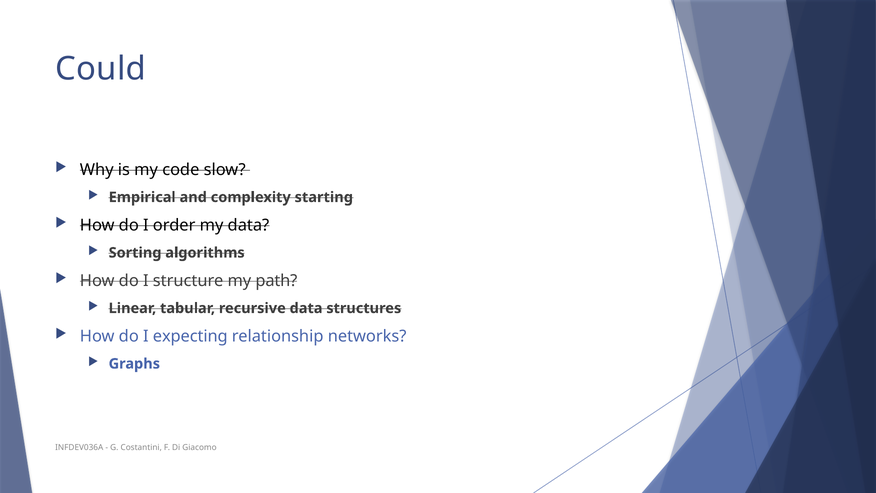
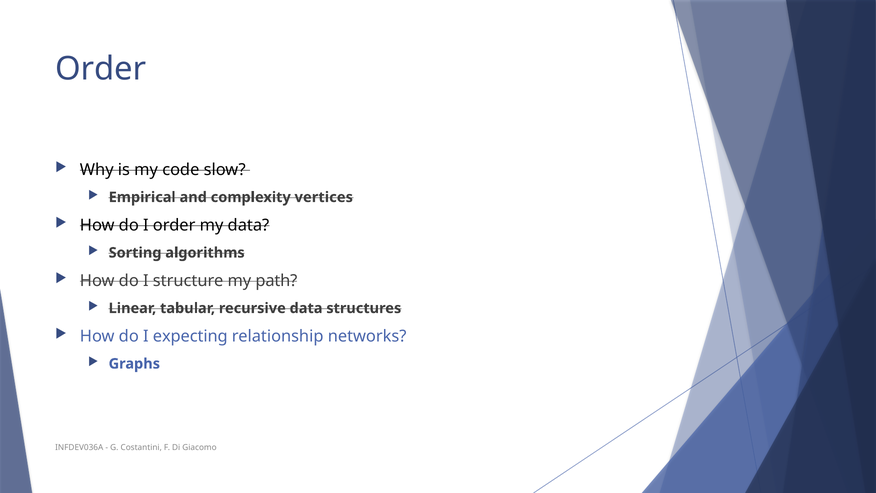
Could at (101, 69): Could -> Order
starting: starting -> vertices
